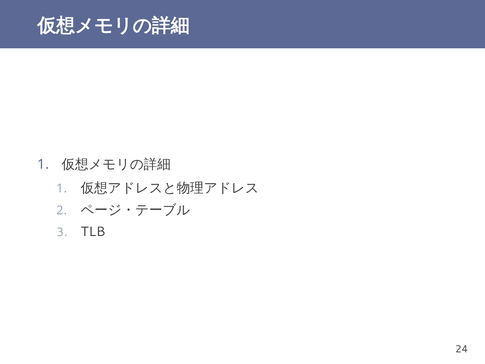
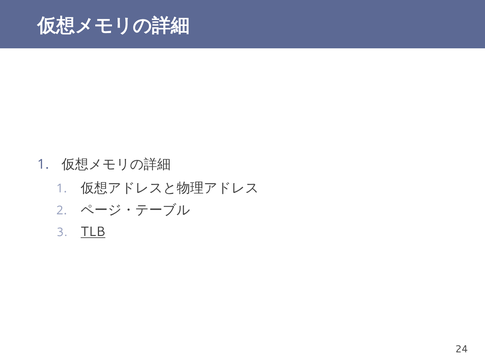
TLB underline: none -> present
